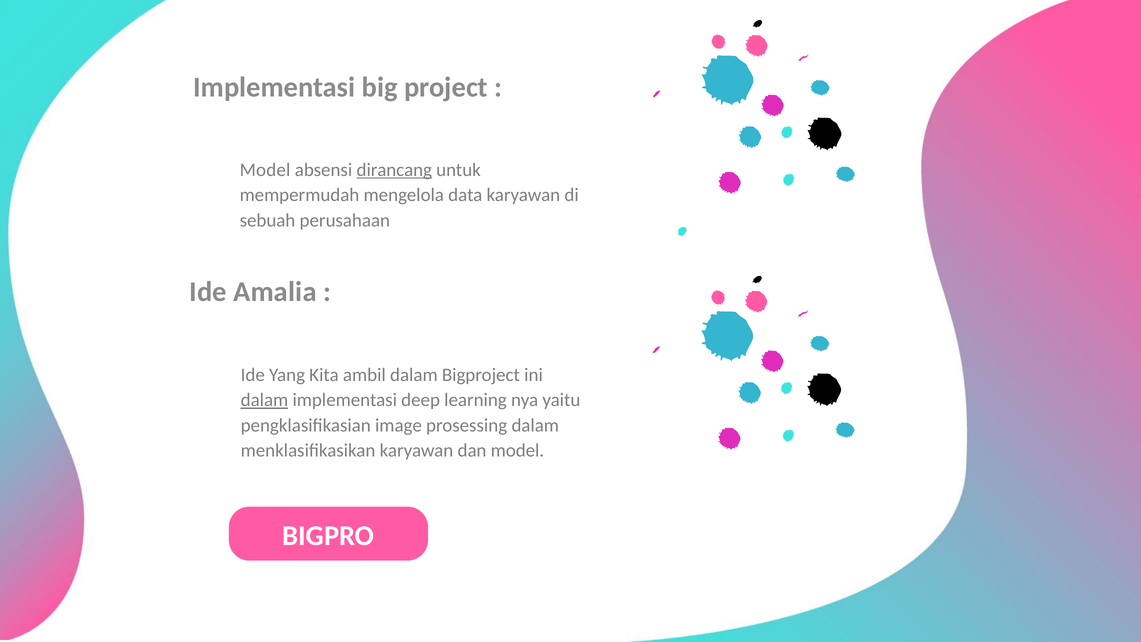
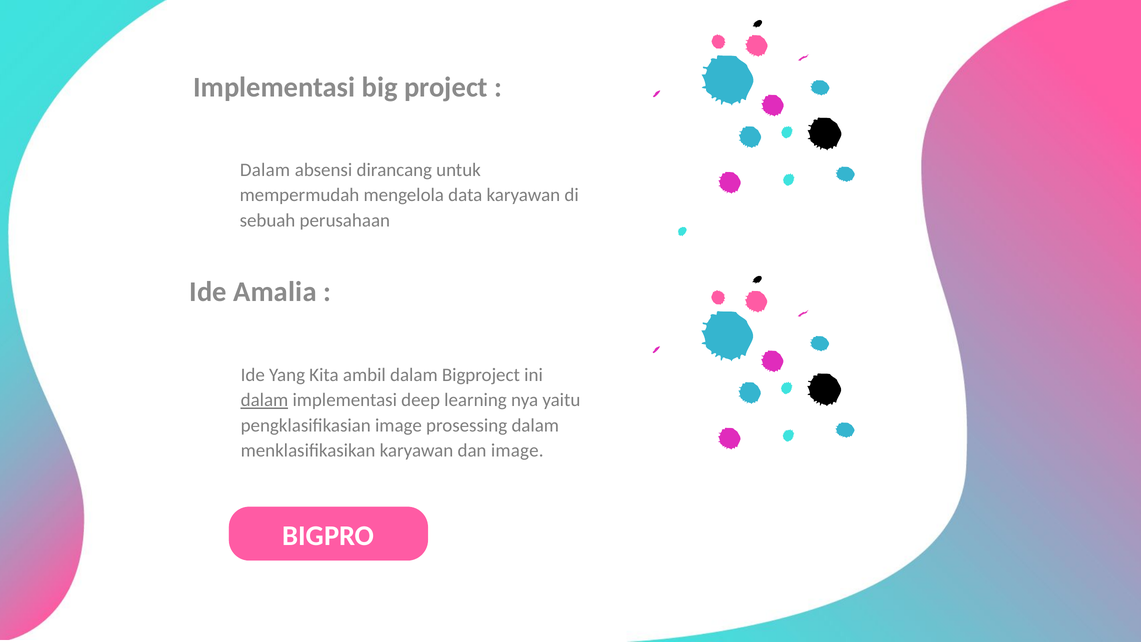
Model at (265, 170): Model -> Dalam
dirancang underline: present -> none
dan model: model -> image
